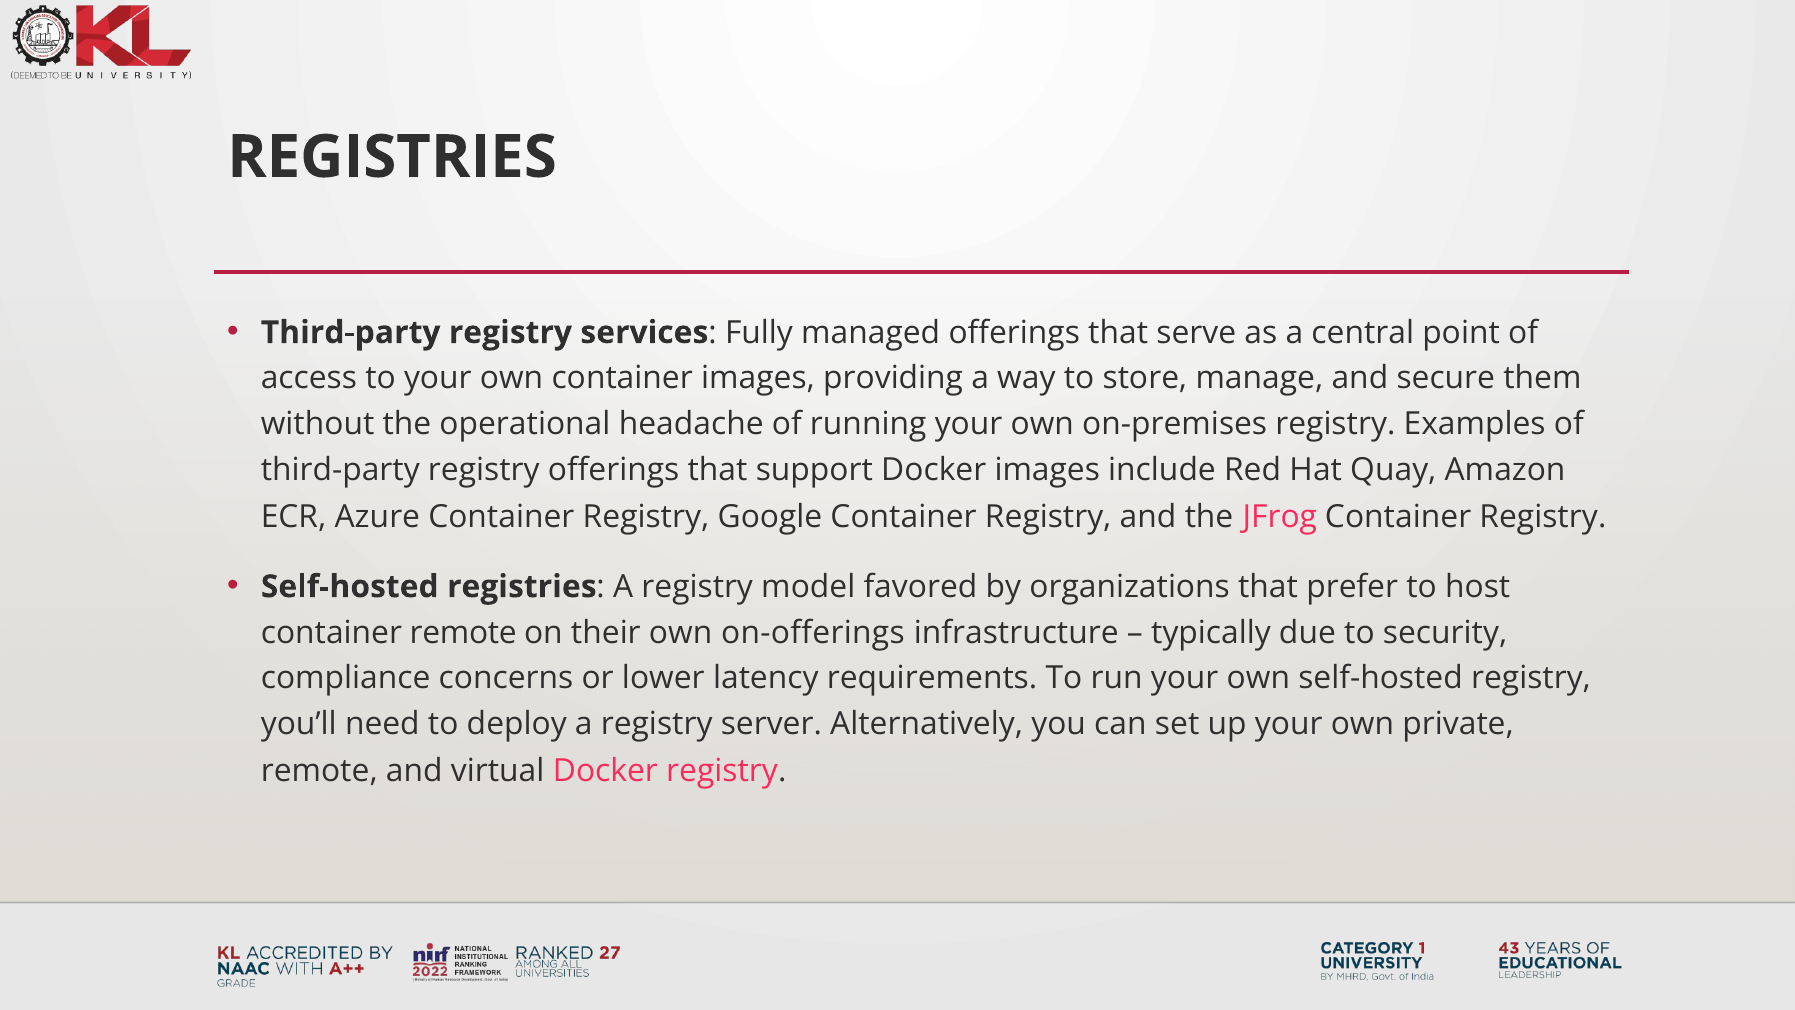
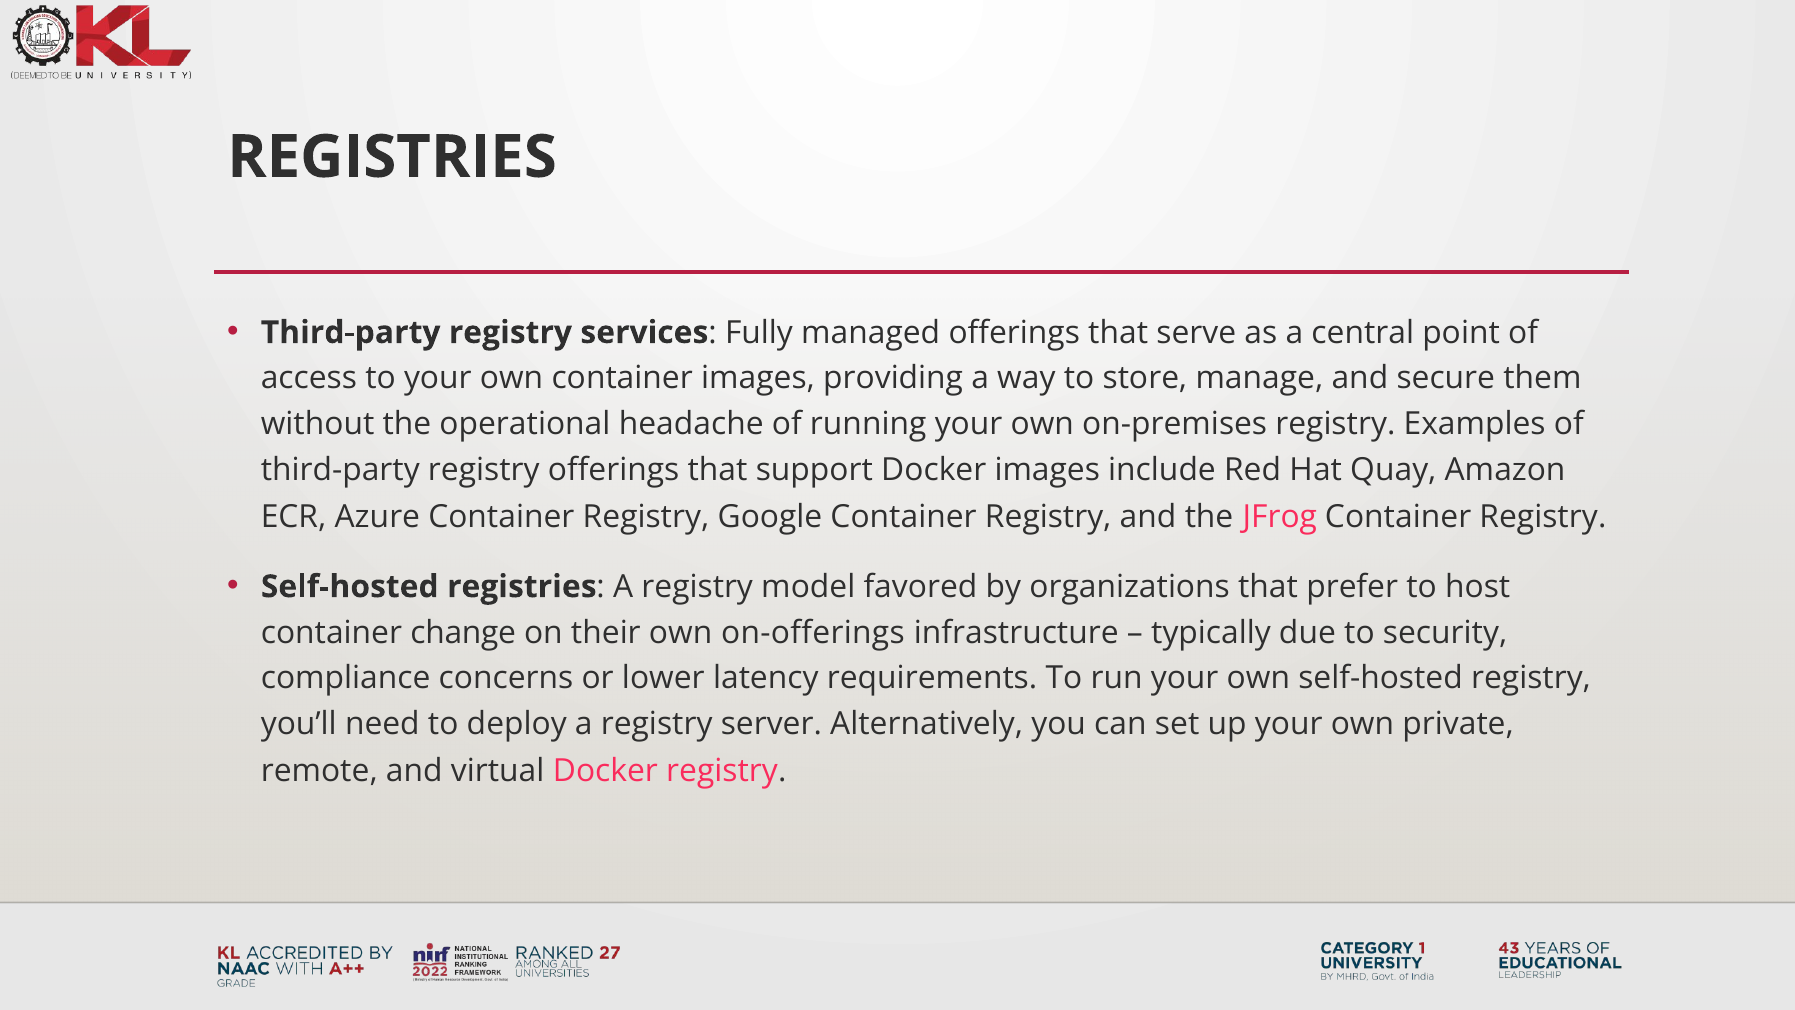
container remote: remote -> change
